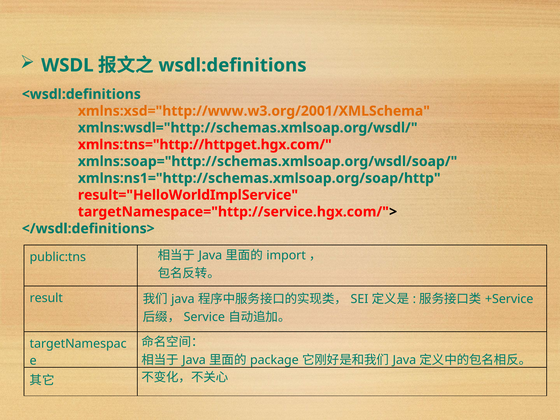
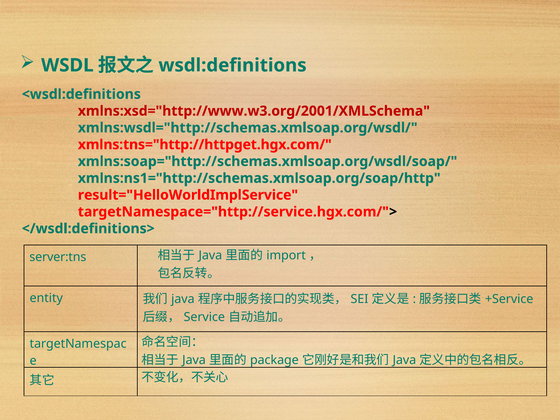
xmlns:xsd="http://www.w3.org/2001/XMLSchema colour: orange -> red
public:tns: public:tns -> server:tns
result: result -> entity
